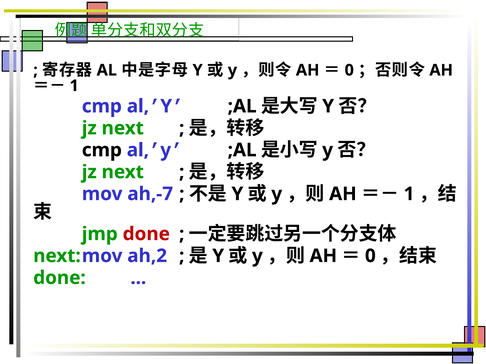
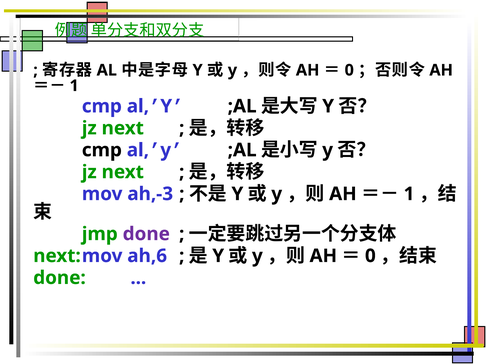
ah,-7: ah,-7 -> ah,-3
done at (146, 234) colour: red -> purple
ah,2: ah,2 -> ah,6
